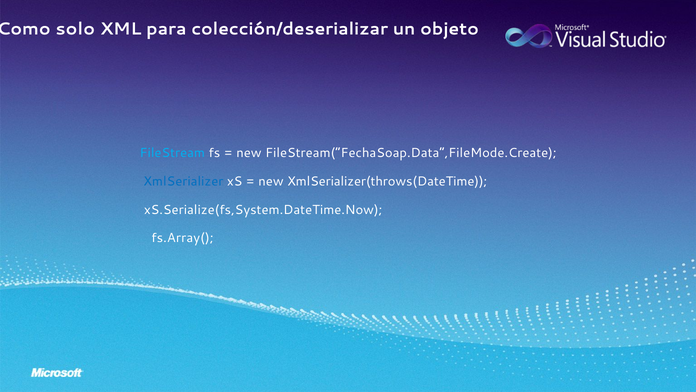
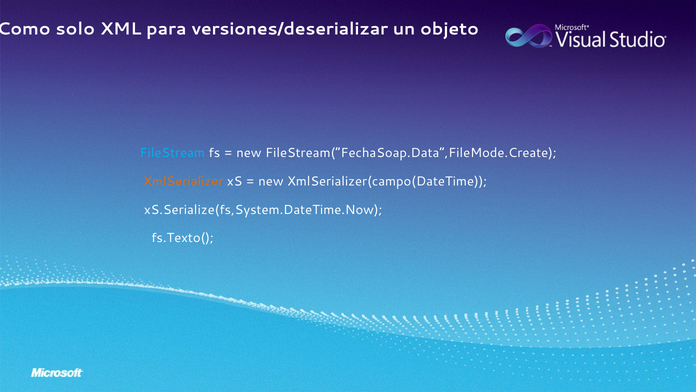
colección/deserializar: colección/deserializar -> versiones/deserializar
XmlSerializer colour: blue -> orange
XmlSerializer(throws(DateTime: XmlSerializer(throws(DateTime -> XmlSerializer(campo(DateTime
fs.Array(: fs.Array( -> fs.Texto(
